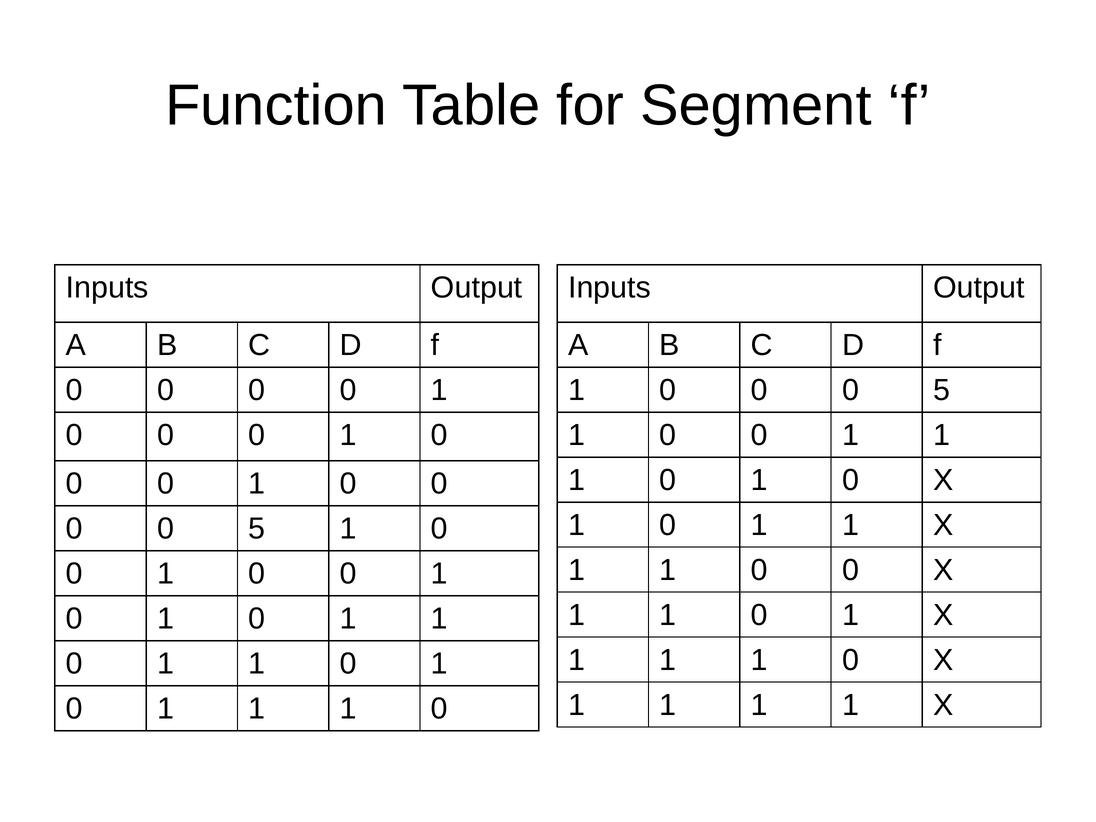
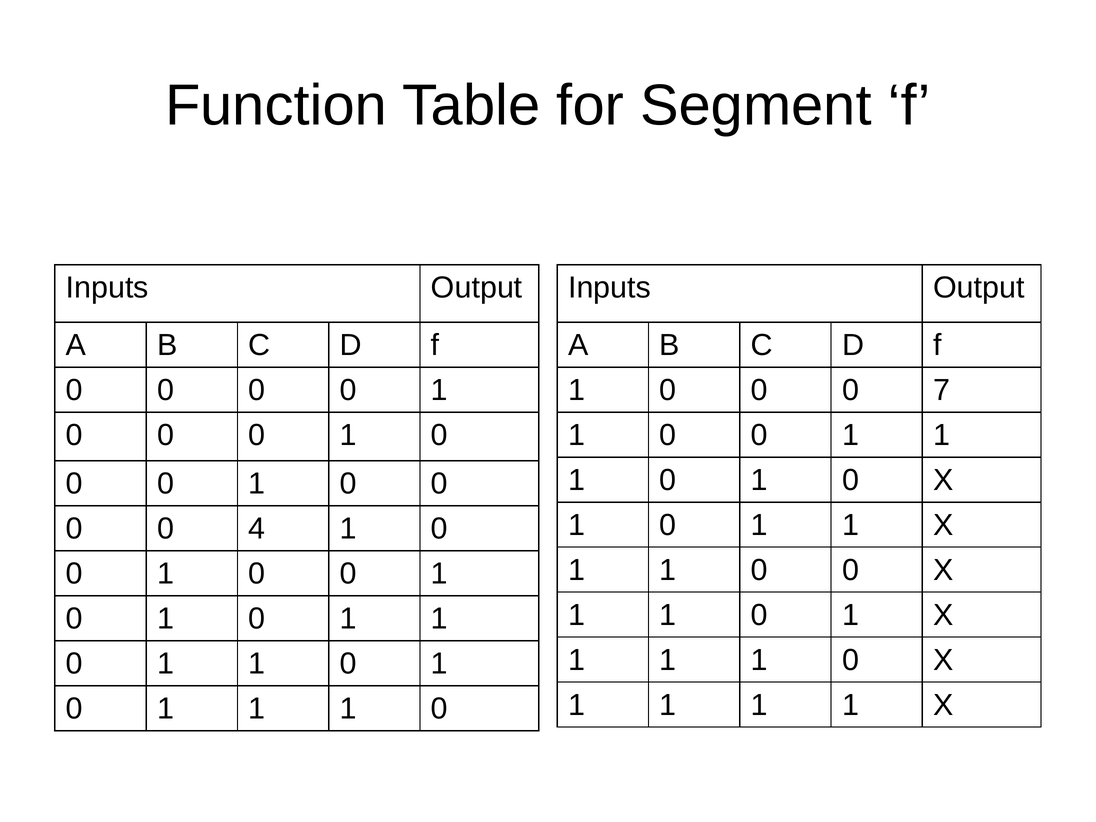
5 at (942, 390): 5 -> 7
5 at (257, 529): 5 -> 4
